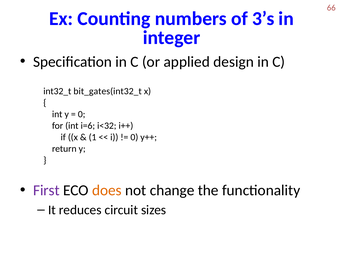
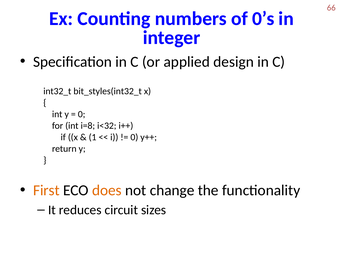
3’s: 3’s -> 0’s
bit_gates(int32_t: bit_gates(int32_t -> bit_styles(int32_t
i=6: i=6 -> i=8
First colour: purple -> orange
